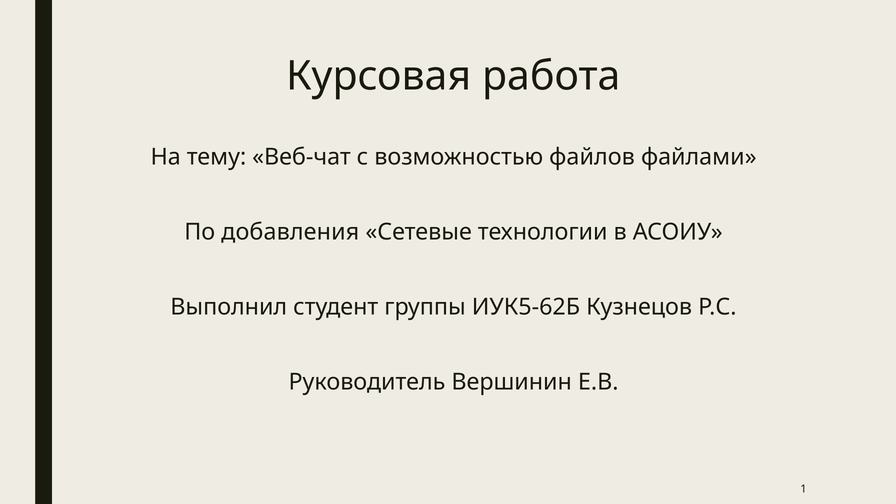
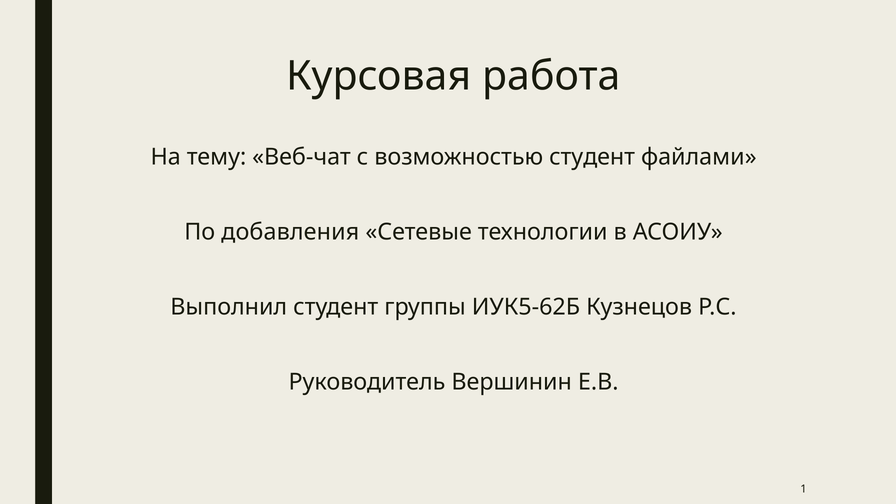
возможностью файлов: файлов -> студент
